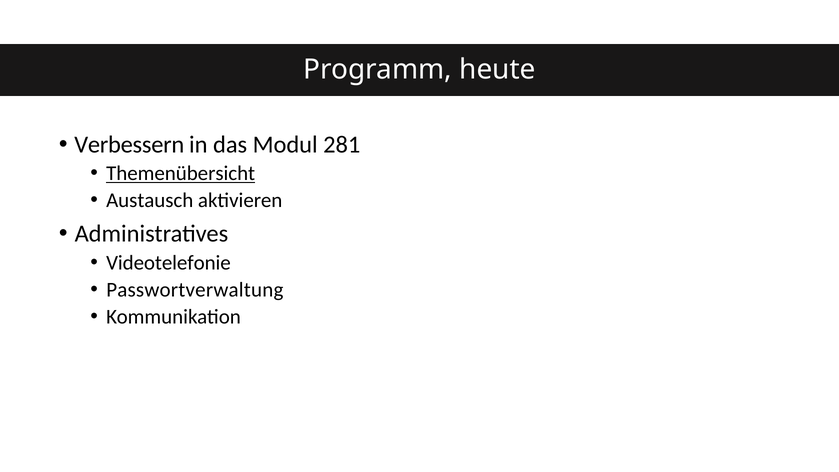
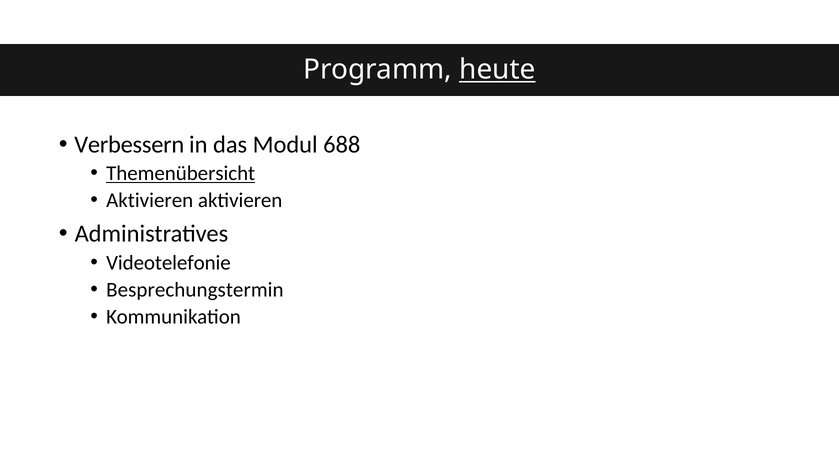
heute underline: none -> present
281: 281 -> 688
Austausch at (150, 200): Austausch -> Aktivieren
Passwortverwaltung: Passwortverwaltung -> Besprechungstermin
